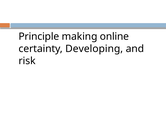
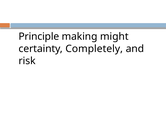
online: online -> might
Developing: Developing -> Completely
